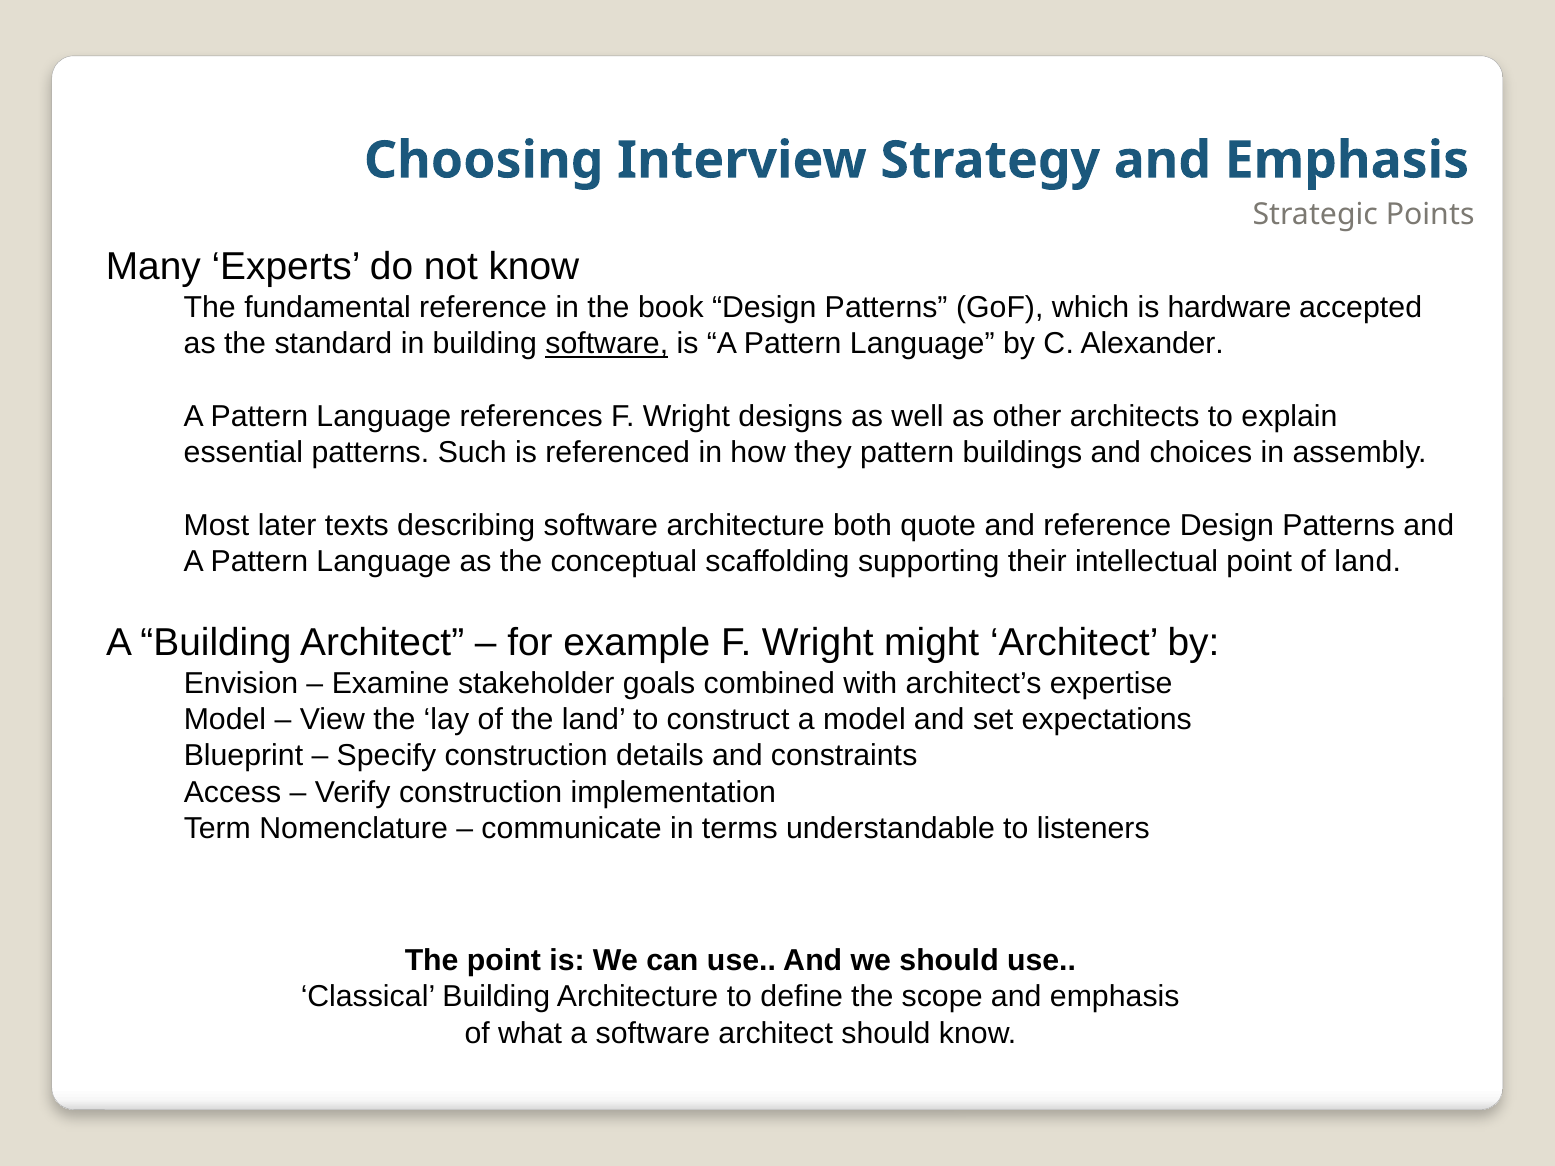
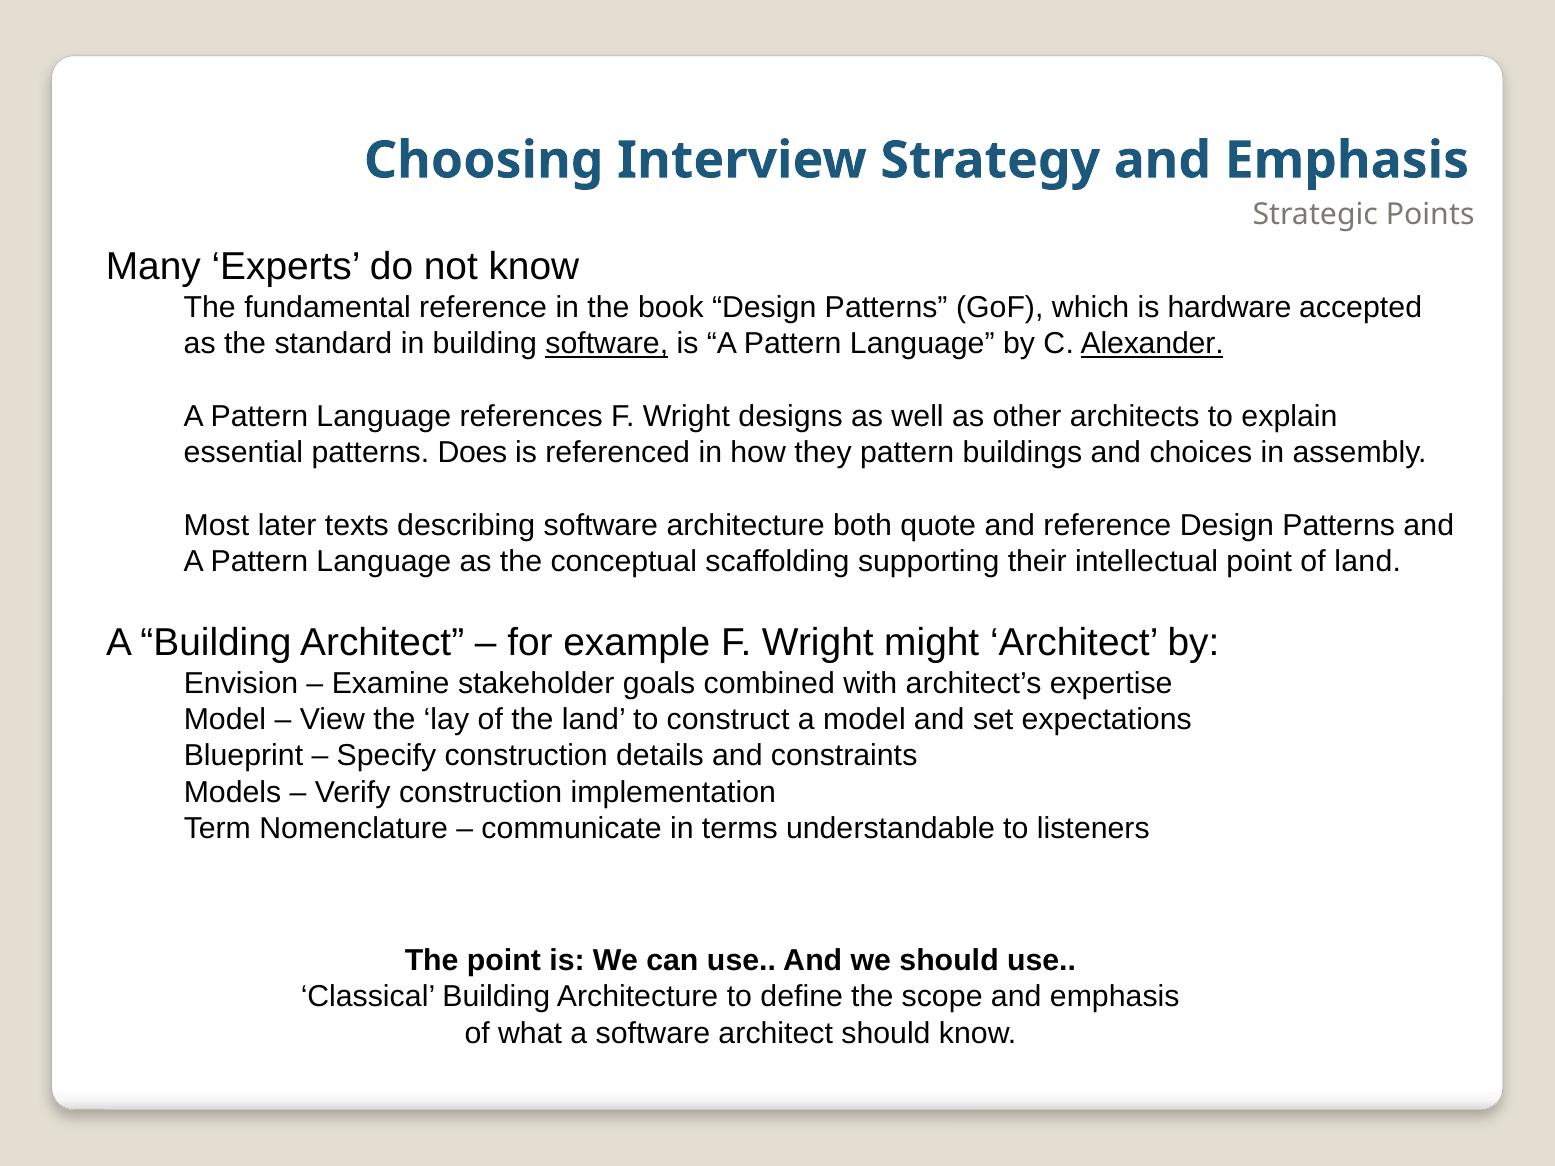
Alexander underline: none -> present
Such: Such -> Does
Access: Access -> Models
